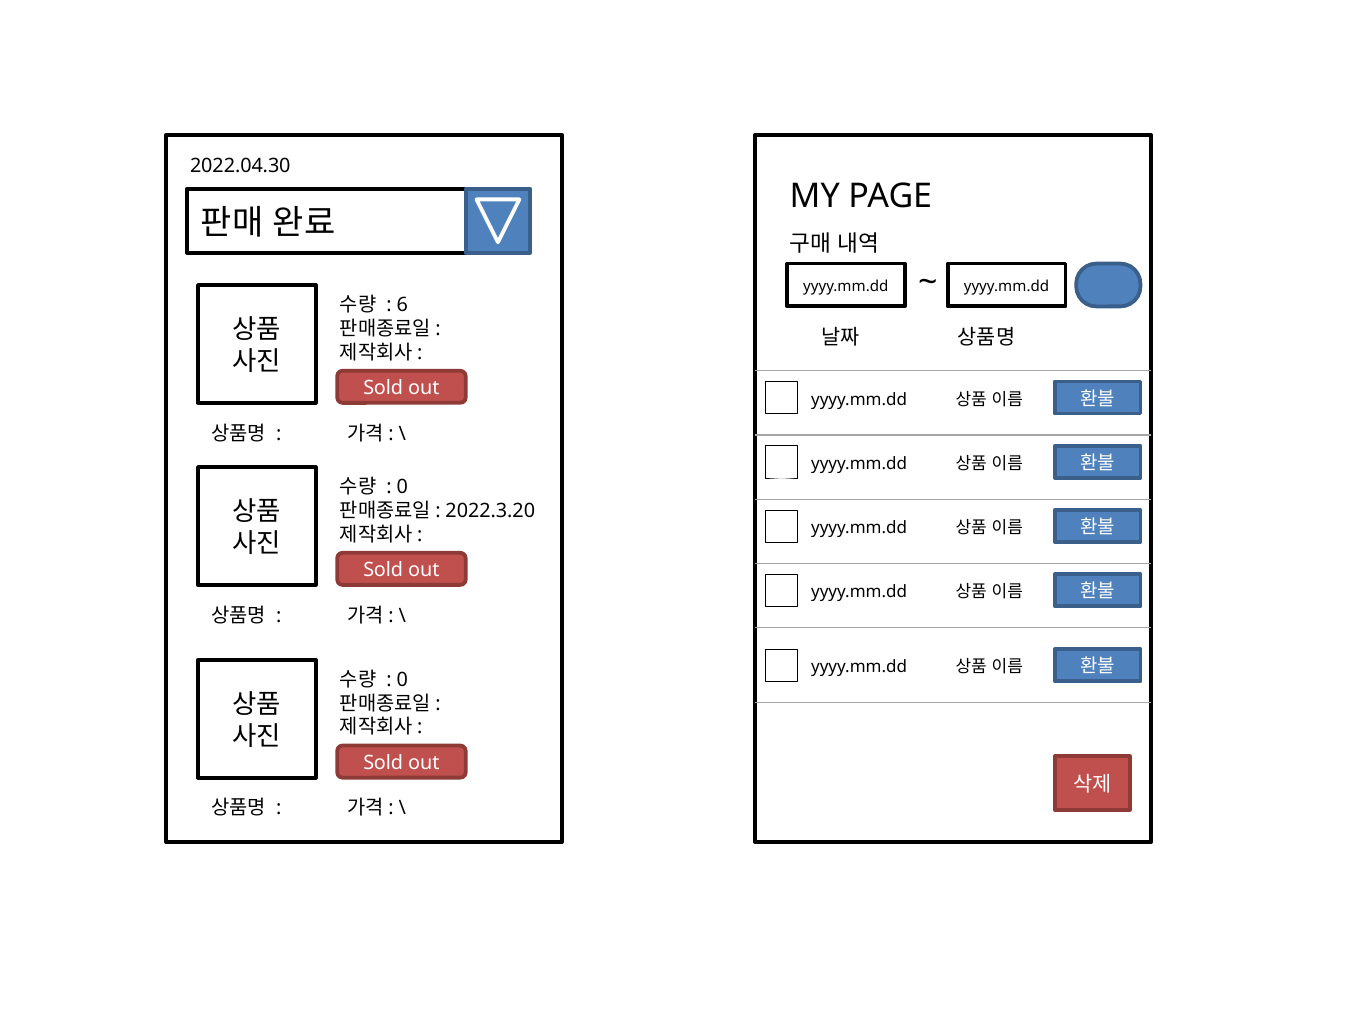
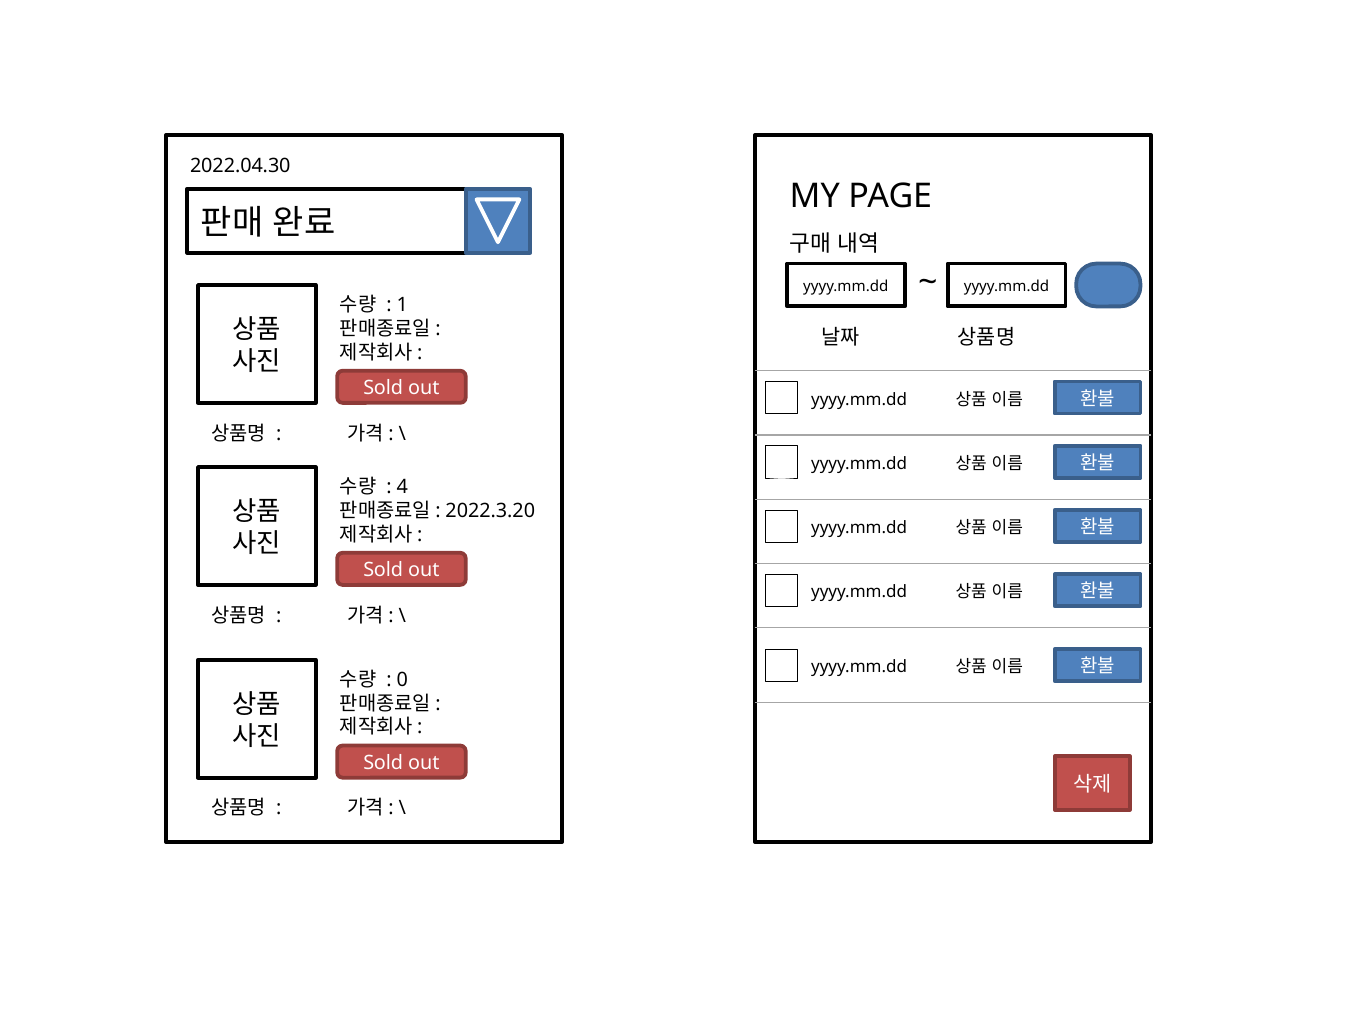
6: 6 -> 1
0 at (402, 487): 0 -> 4
